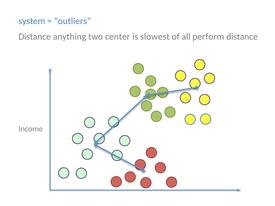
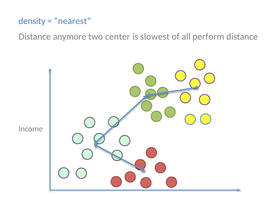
system: system -> density
outliers: outliers -> nearest
anything: anything -> anymore
